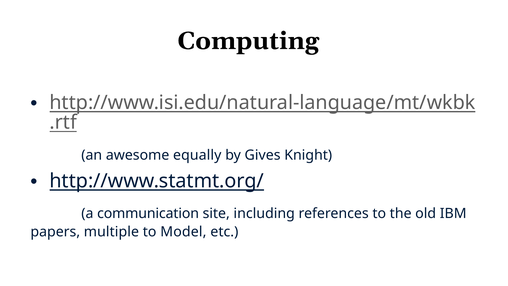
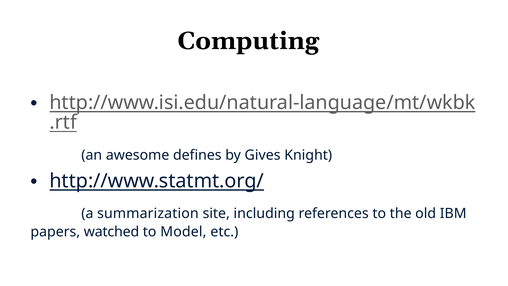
equally: equally -> defines
communication: communication -> summarization
multiple: multiple -> watched
